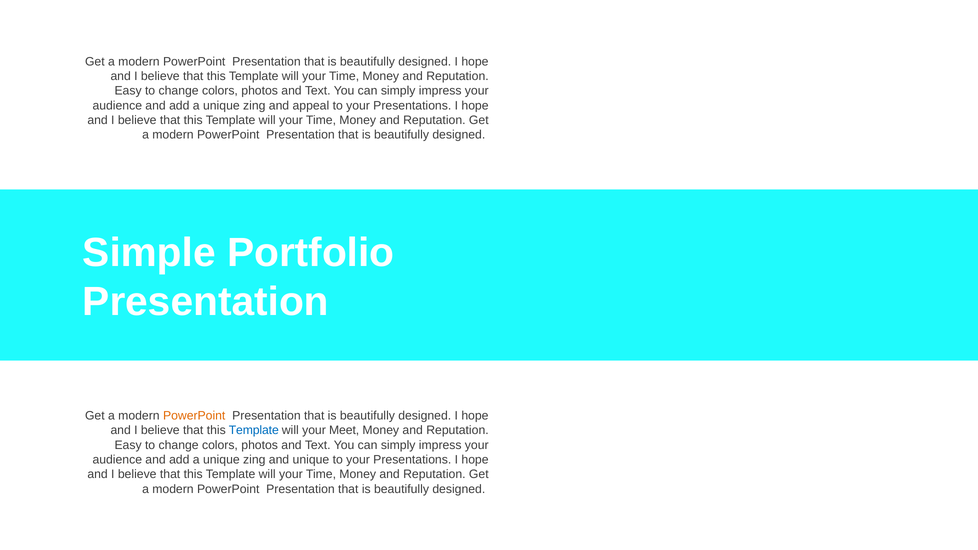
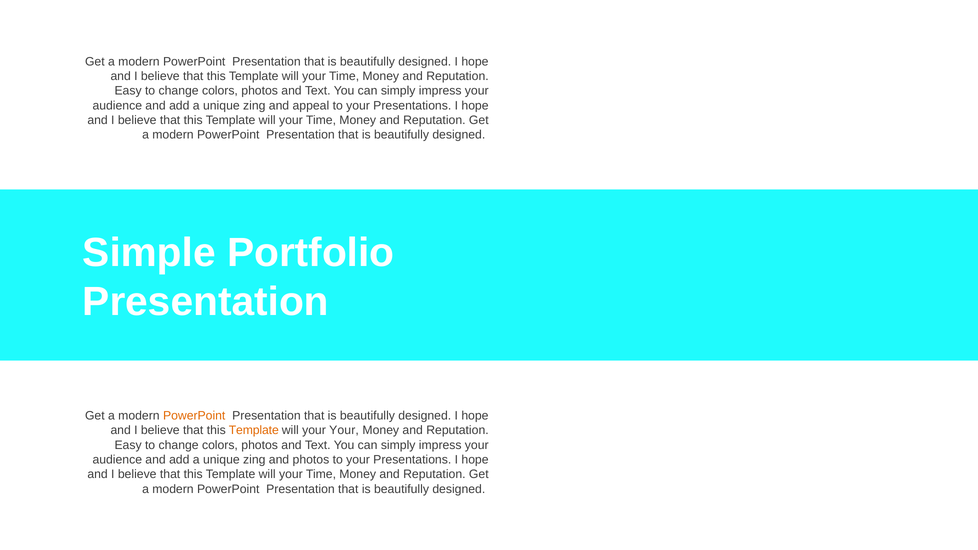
Template at (254, 430) colour: blue -> orange
your Meet: Meet -> Your
and unique: unique -> photos
